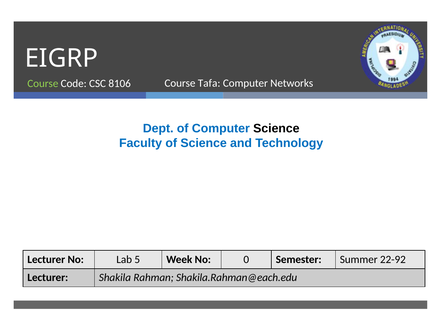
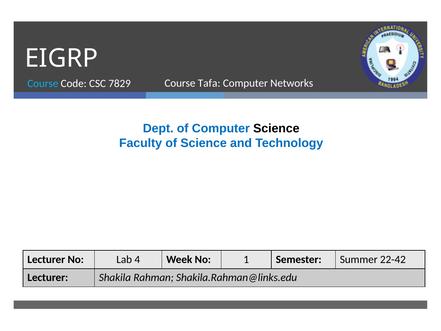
Course at (43, 84) colour: light green -> light blue
8106: 8106 -> 7829
5: 5 -> 4
0: 0 -> 1
22-92: 22-92 -> 22-42
Shakila.Rahman@each.edu: Shakila.Rahman@each.edu -> Shakila.Rahman@links.edu
